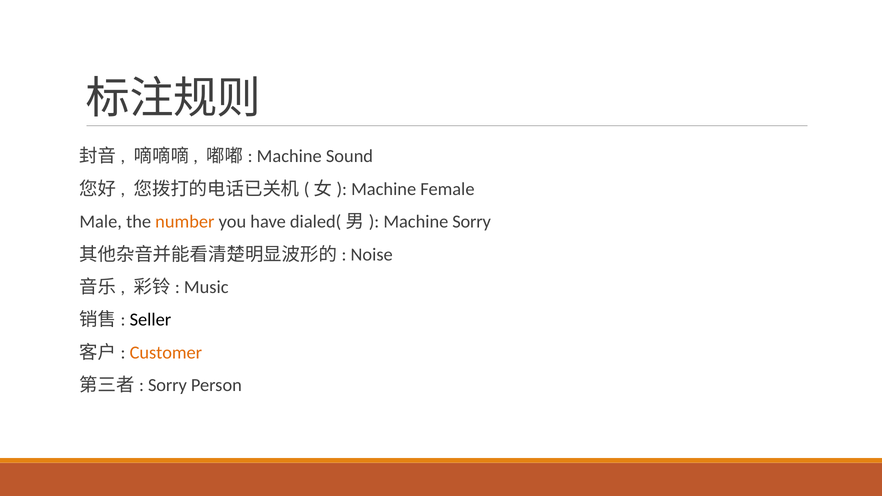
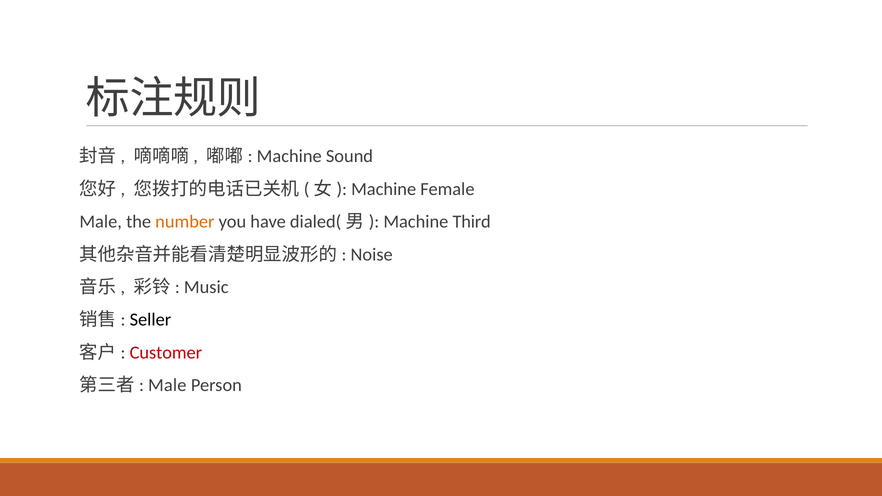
Machine Sorry: Sorry -> Third
Customer colour: orange -> red
Sorry at (167, 385): Sorry -> Male
